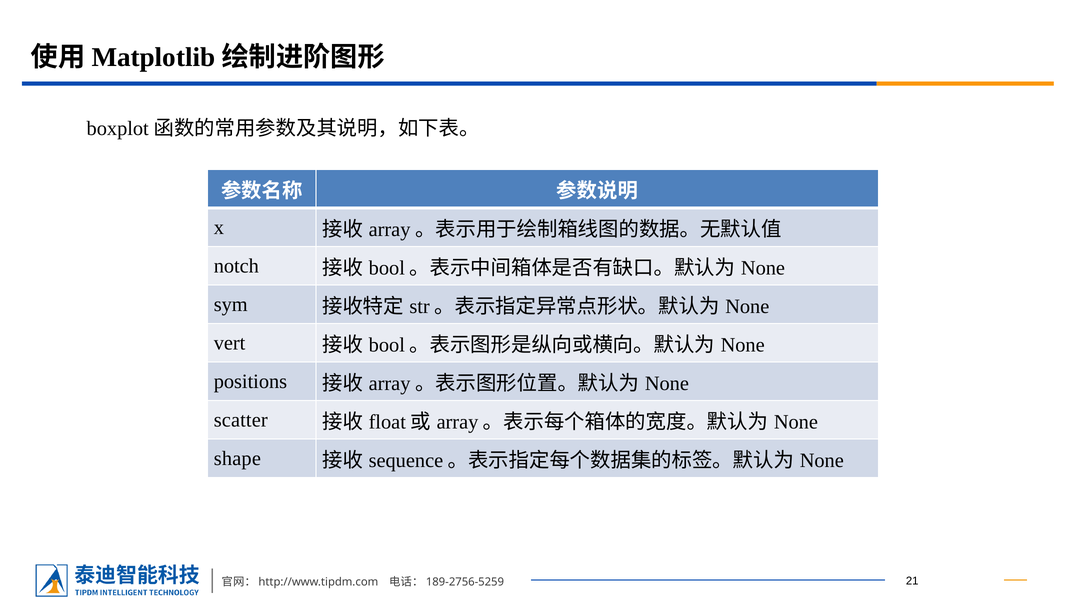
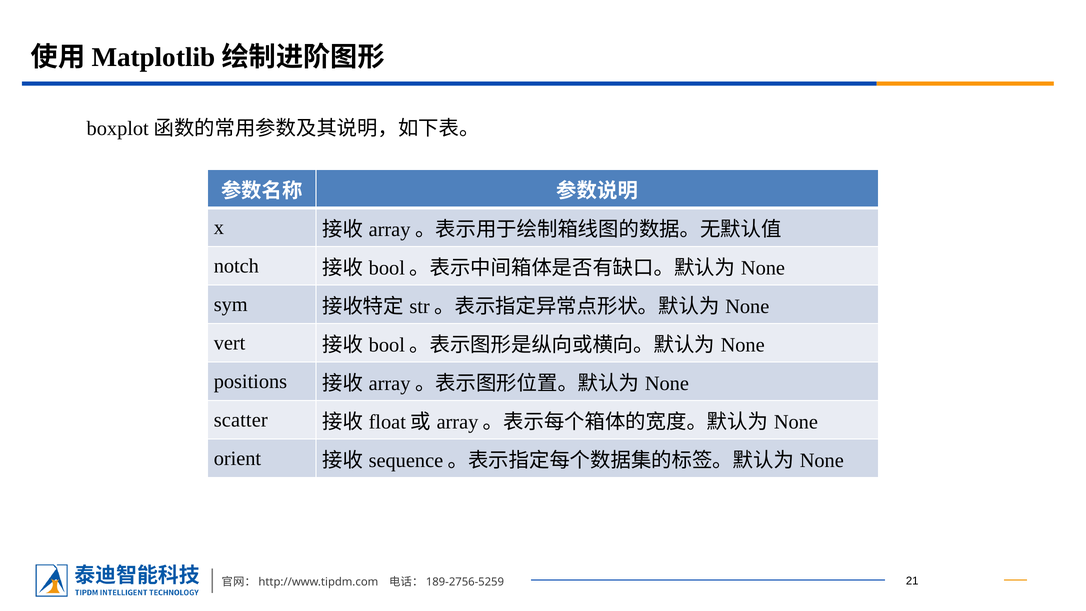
shape: shape -> orient
